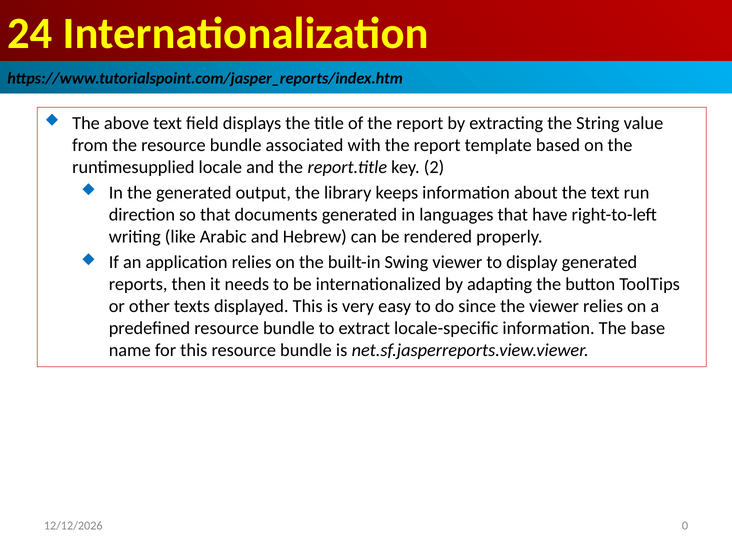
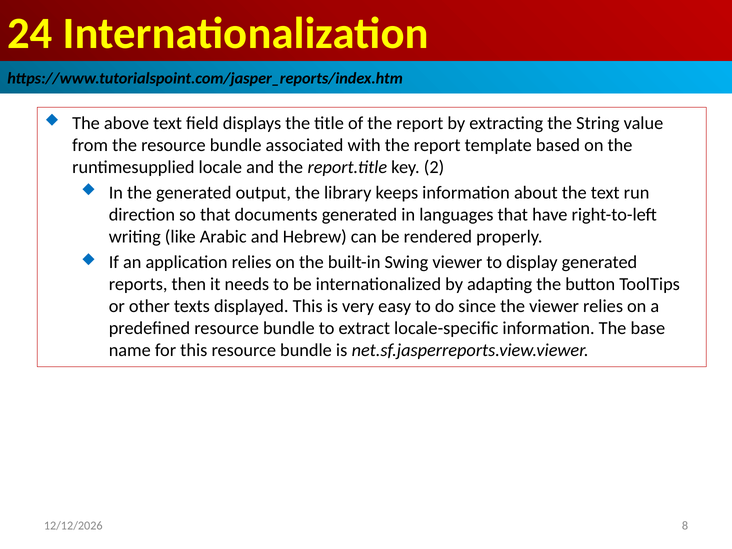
0: 0 -> 8
